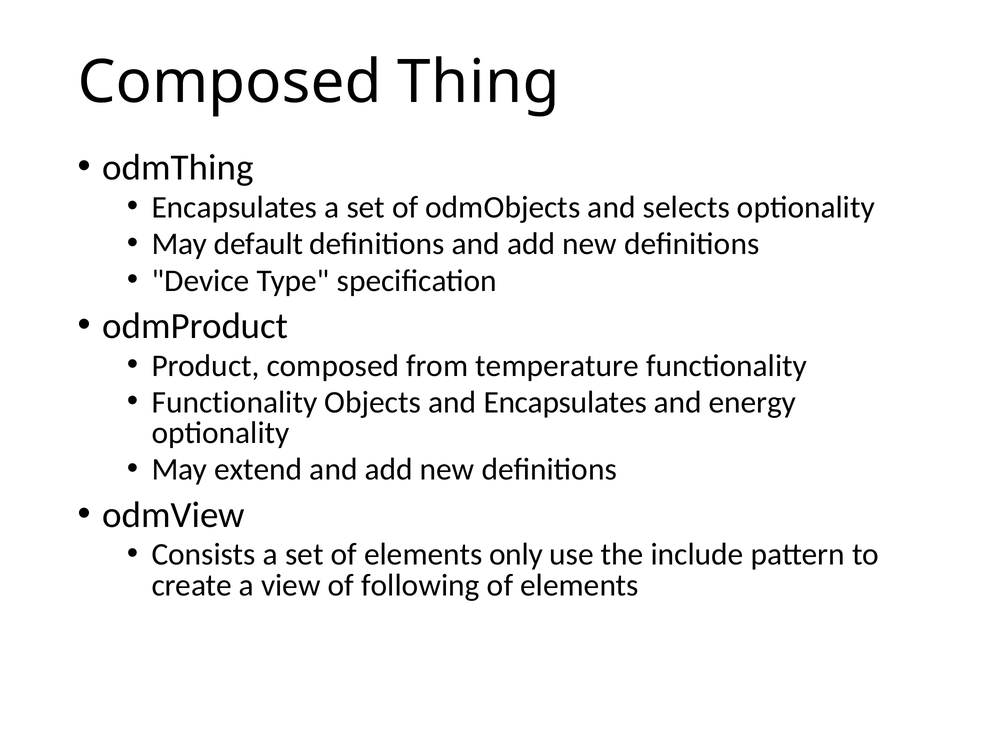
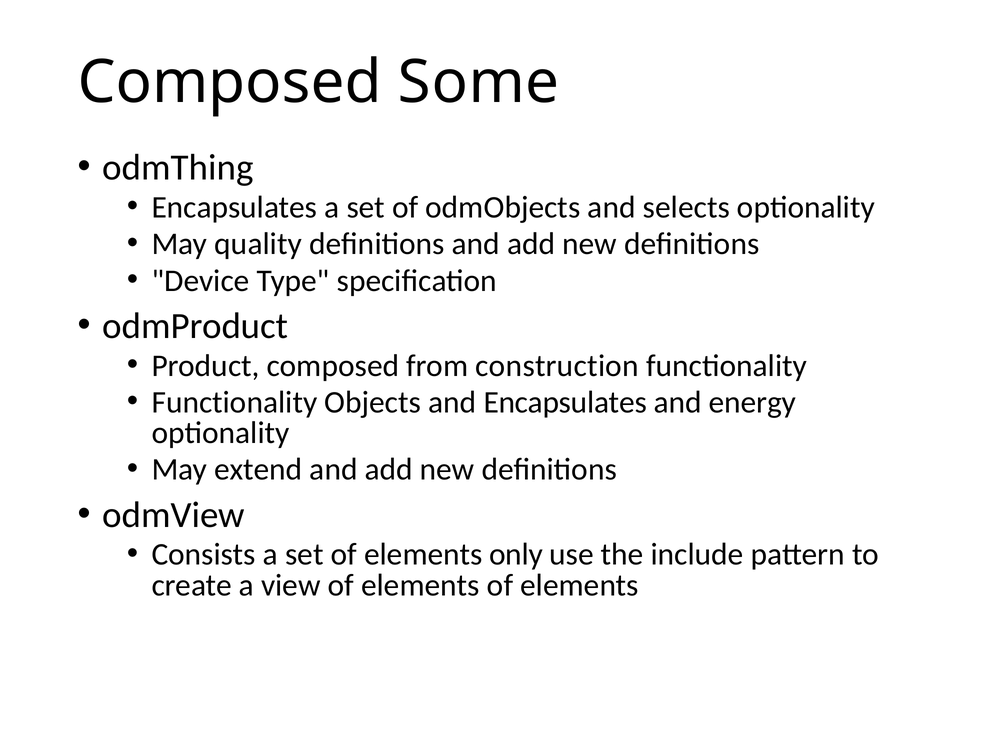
Thing: Thing -> Some
default: default -> quality
temperature: temperature -> construction
view of following: following -> elements
